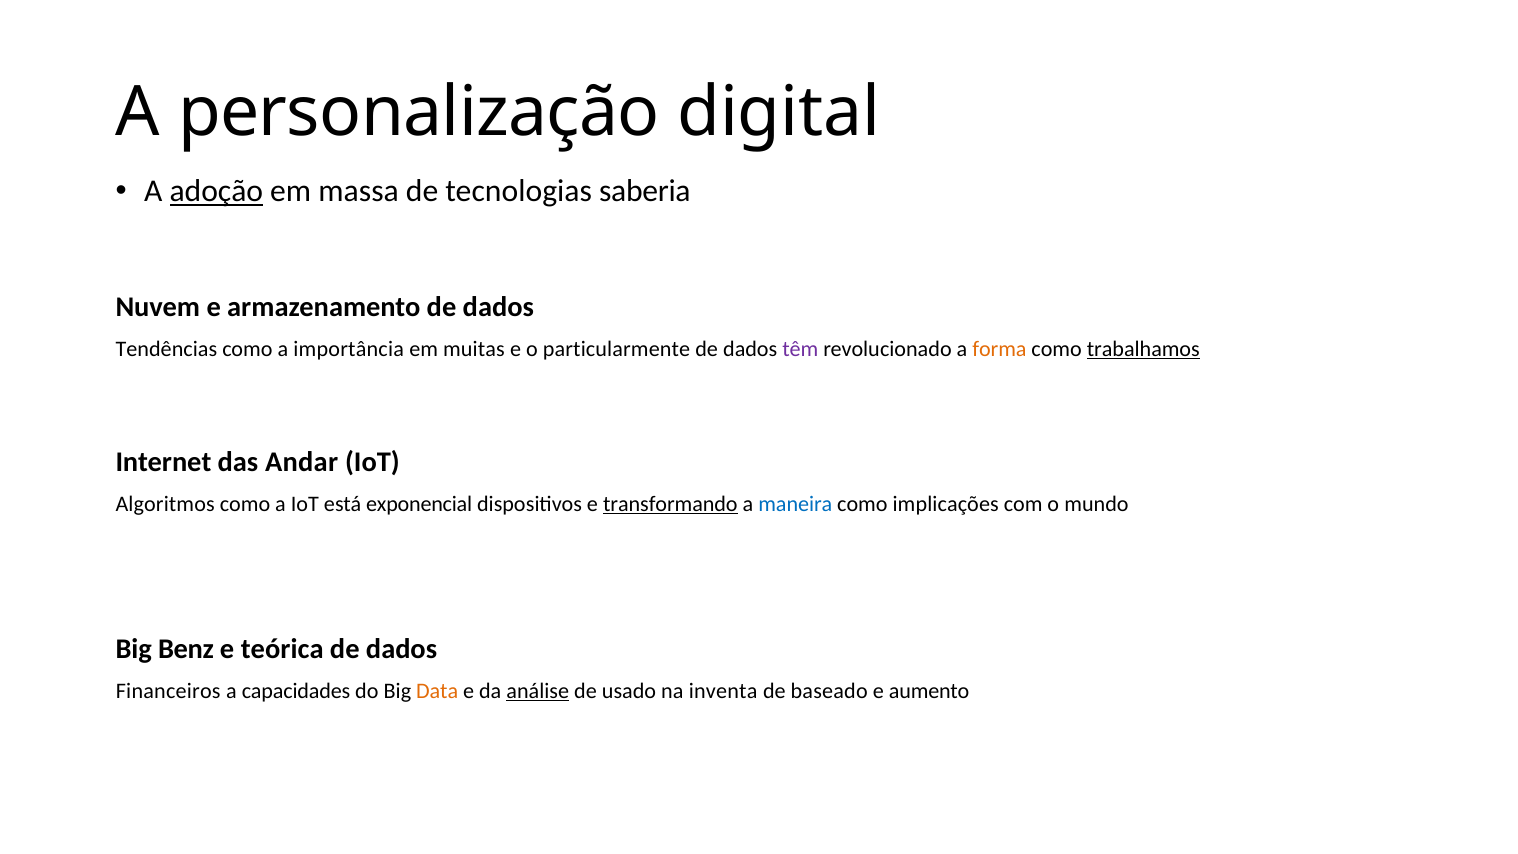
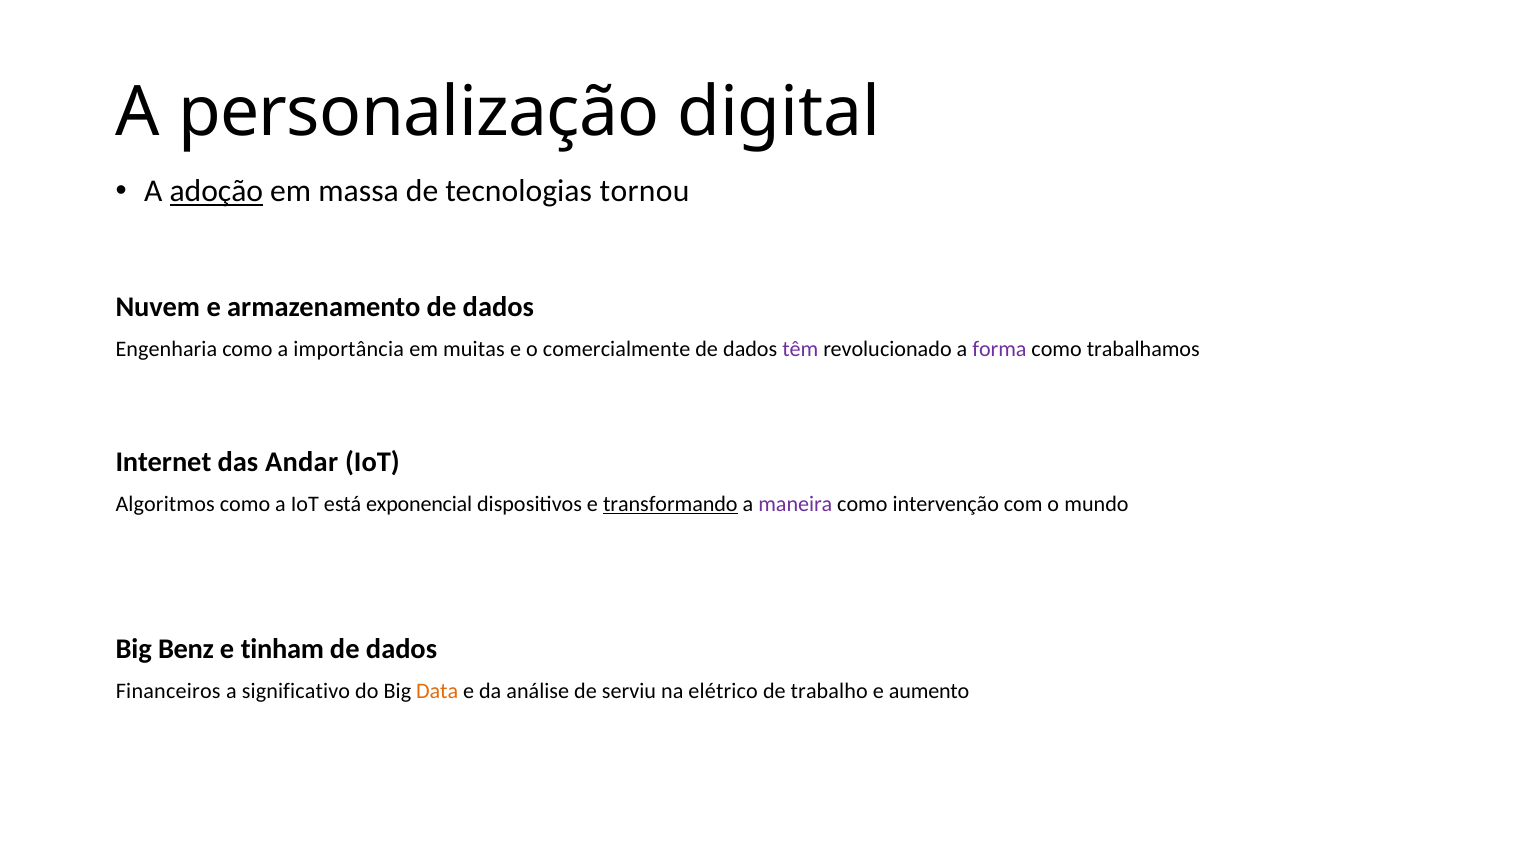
saberia: saberia -> tornou
Tendências: Tendências -> Engenharia
particularmente: particularmente -> comercialmente
forma colour: orange -> purple
trabalhamos underline: present -> none
maneira colour: blue -> purple
implicações: implicações -> intervenção
teórica: teórica -> tinham
capacidades: capacidades -> significativo
análise underline: present -> none
usado: usado -> serviu
inventa: inventa -> elétrico
baseado: baseado -> trabalho
